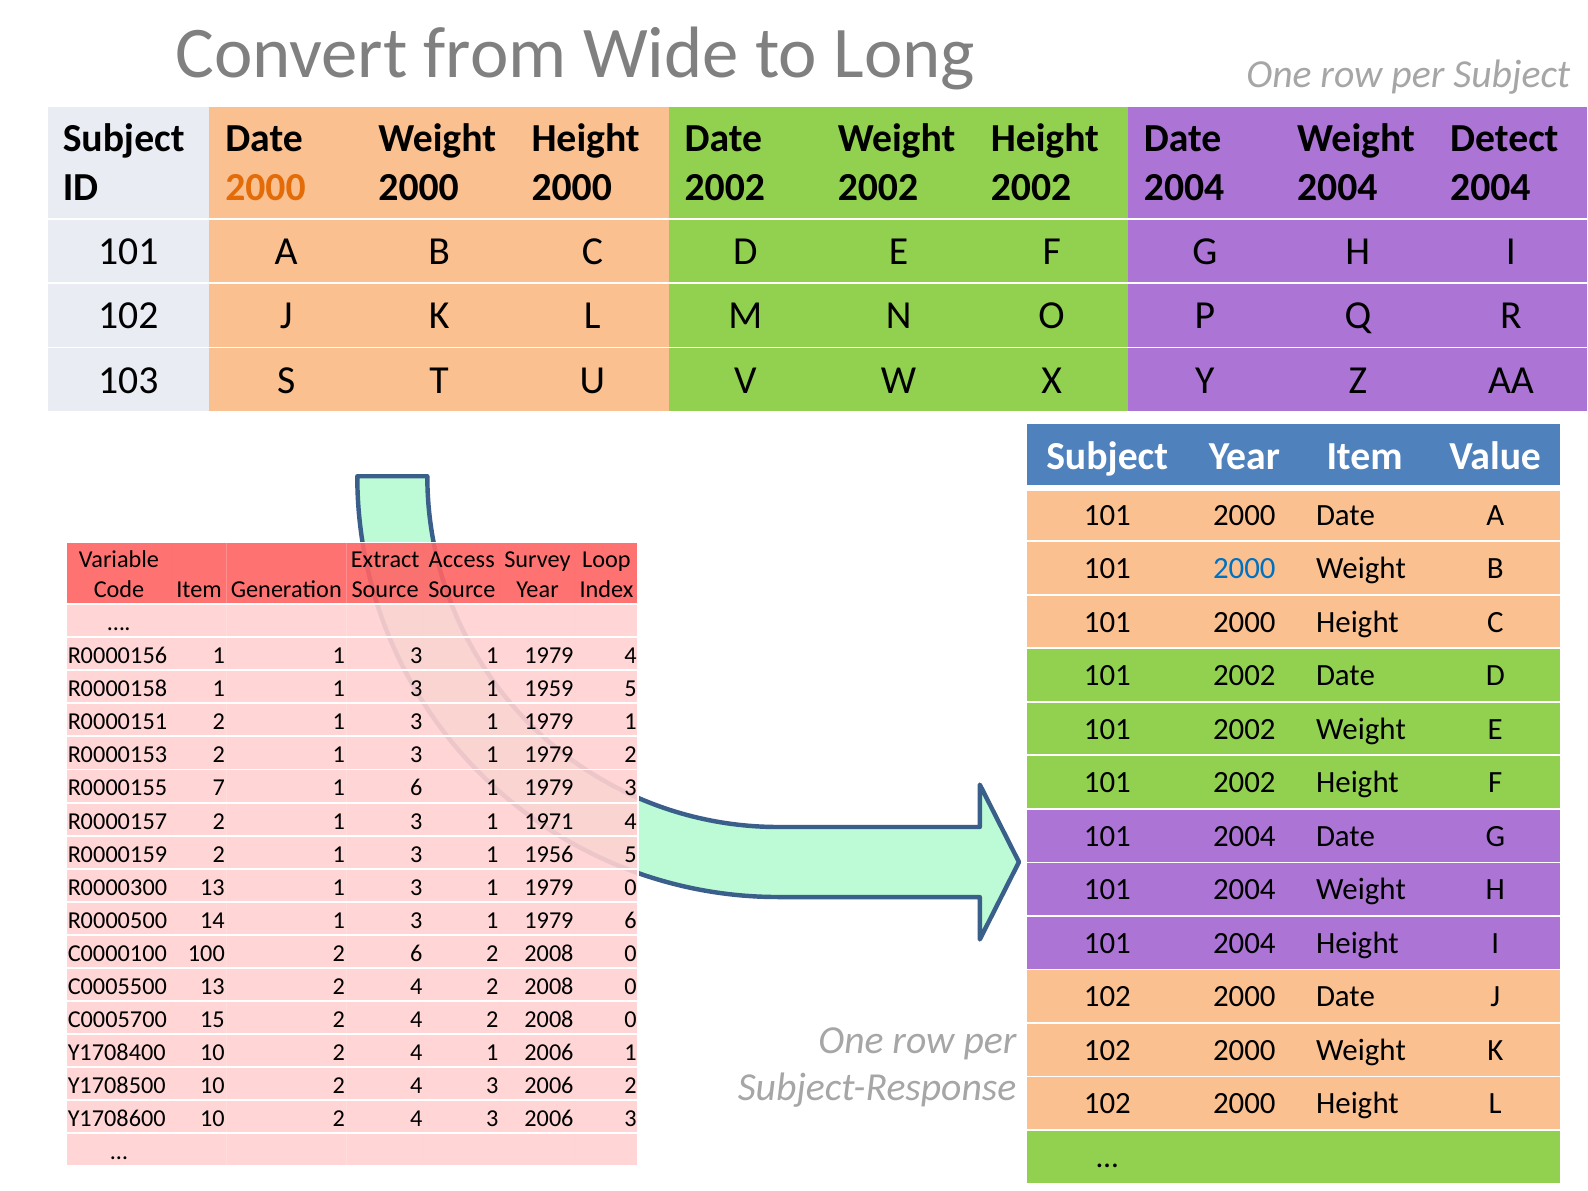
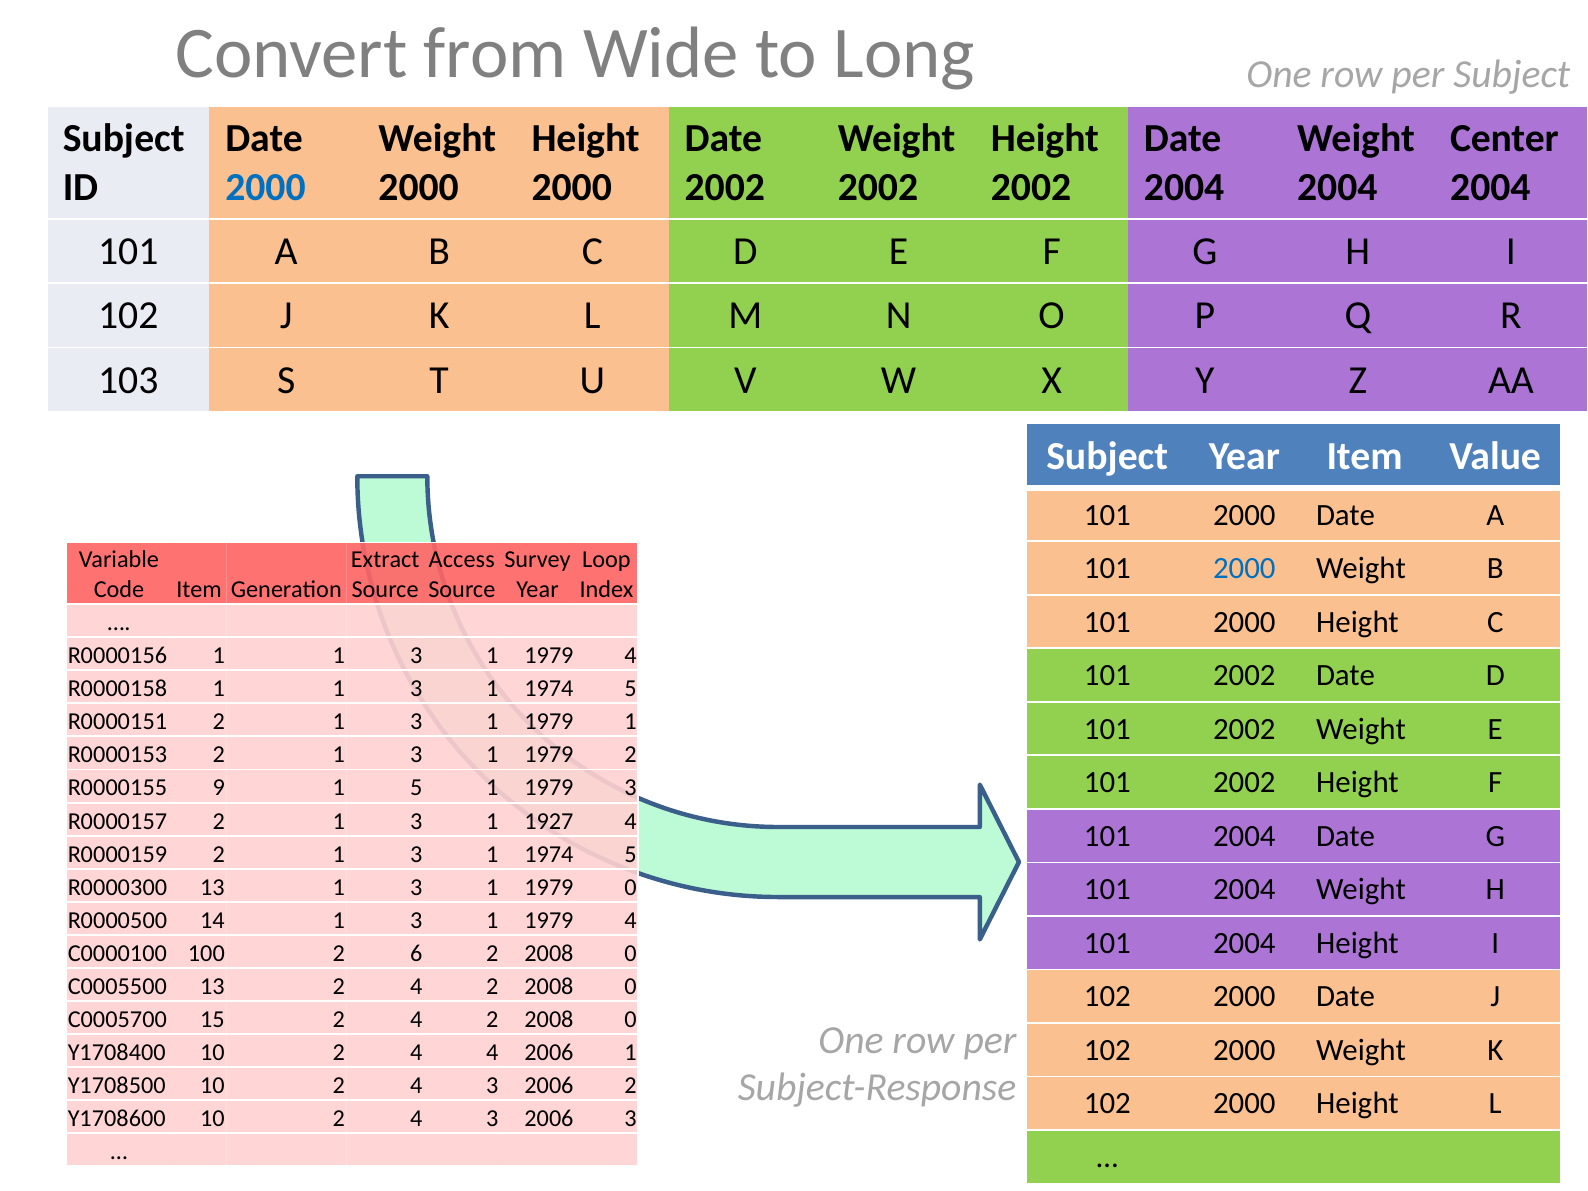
Detect: Detect -> Center
2000 at (265, 187) colour: orange -> blue
1959 at (549, 689): 1959 -> 1974
7: 7 -> 9
1 6: 6 -> 5
1971: 1971 -> 1927
1956 at (549, 854): 1956 -> 1974
6 at (630, 920): 6 -> 4
4 1: 1 -> 4
